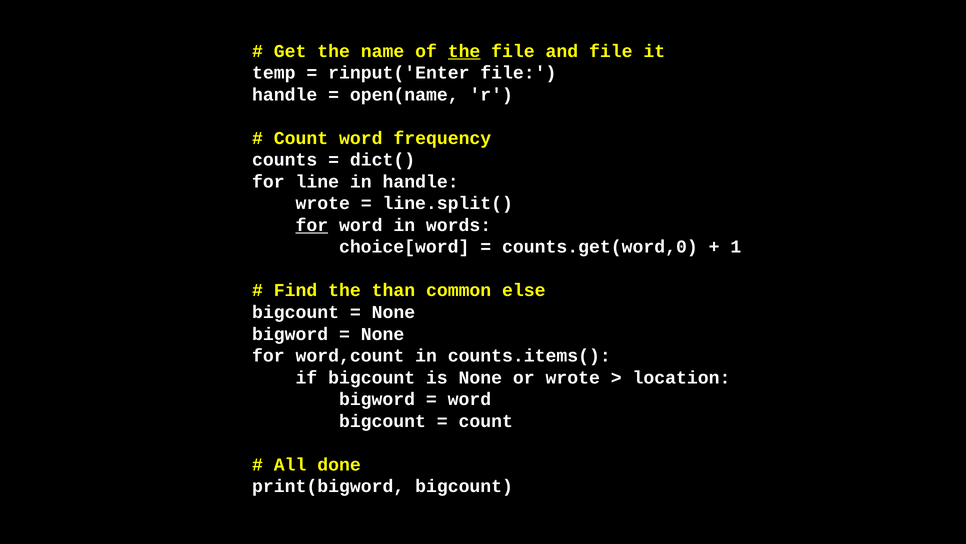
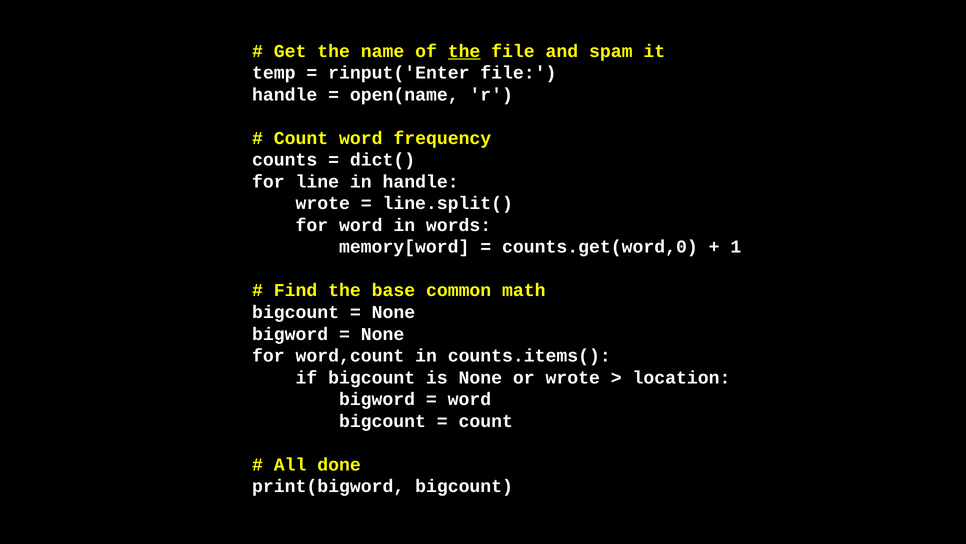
and file: file -> spam
for at (312, 225) underline: present -> none
choice[word: choice[word -> memory[word
than: than -> base
else: else -> math
